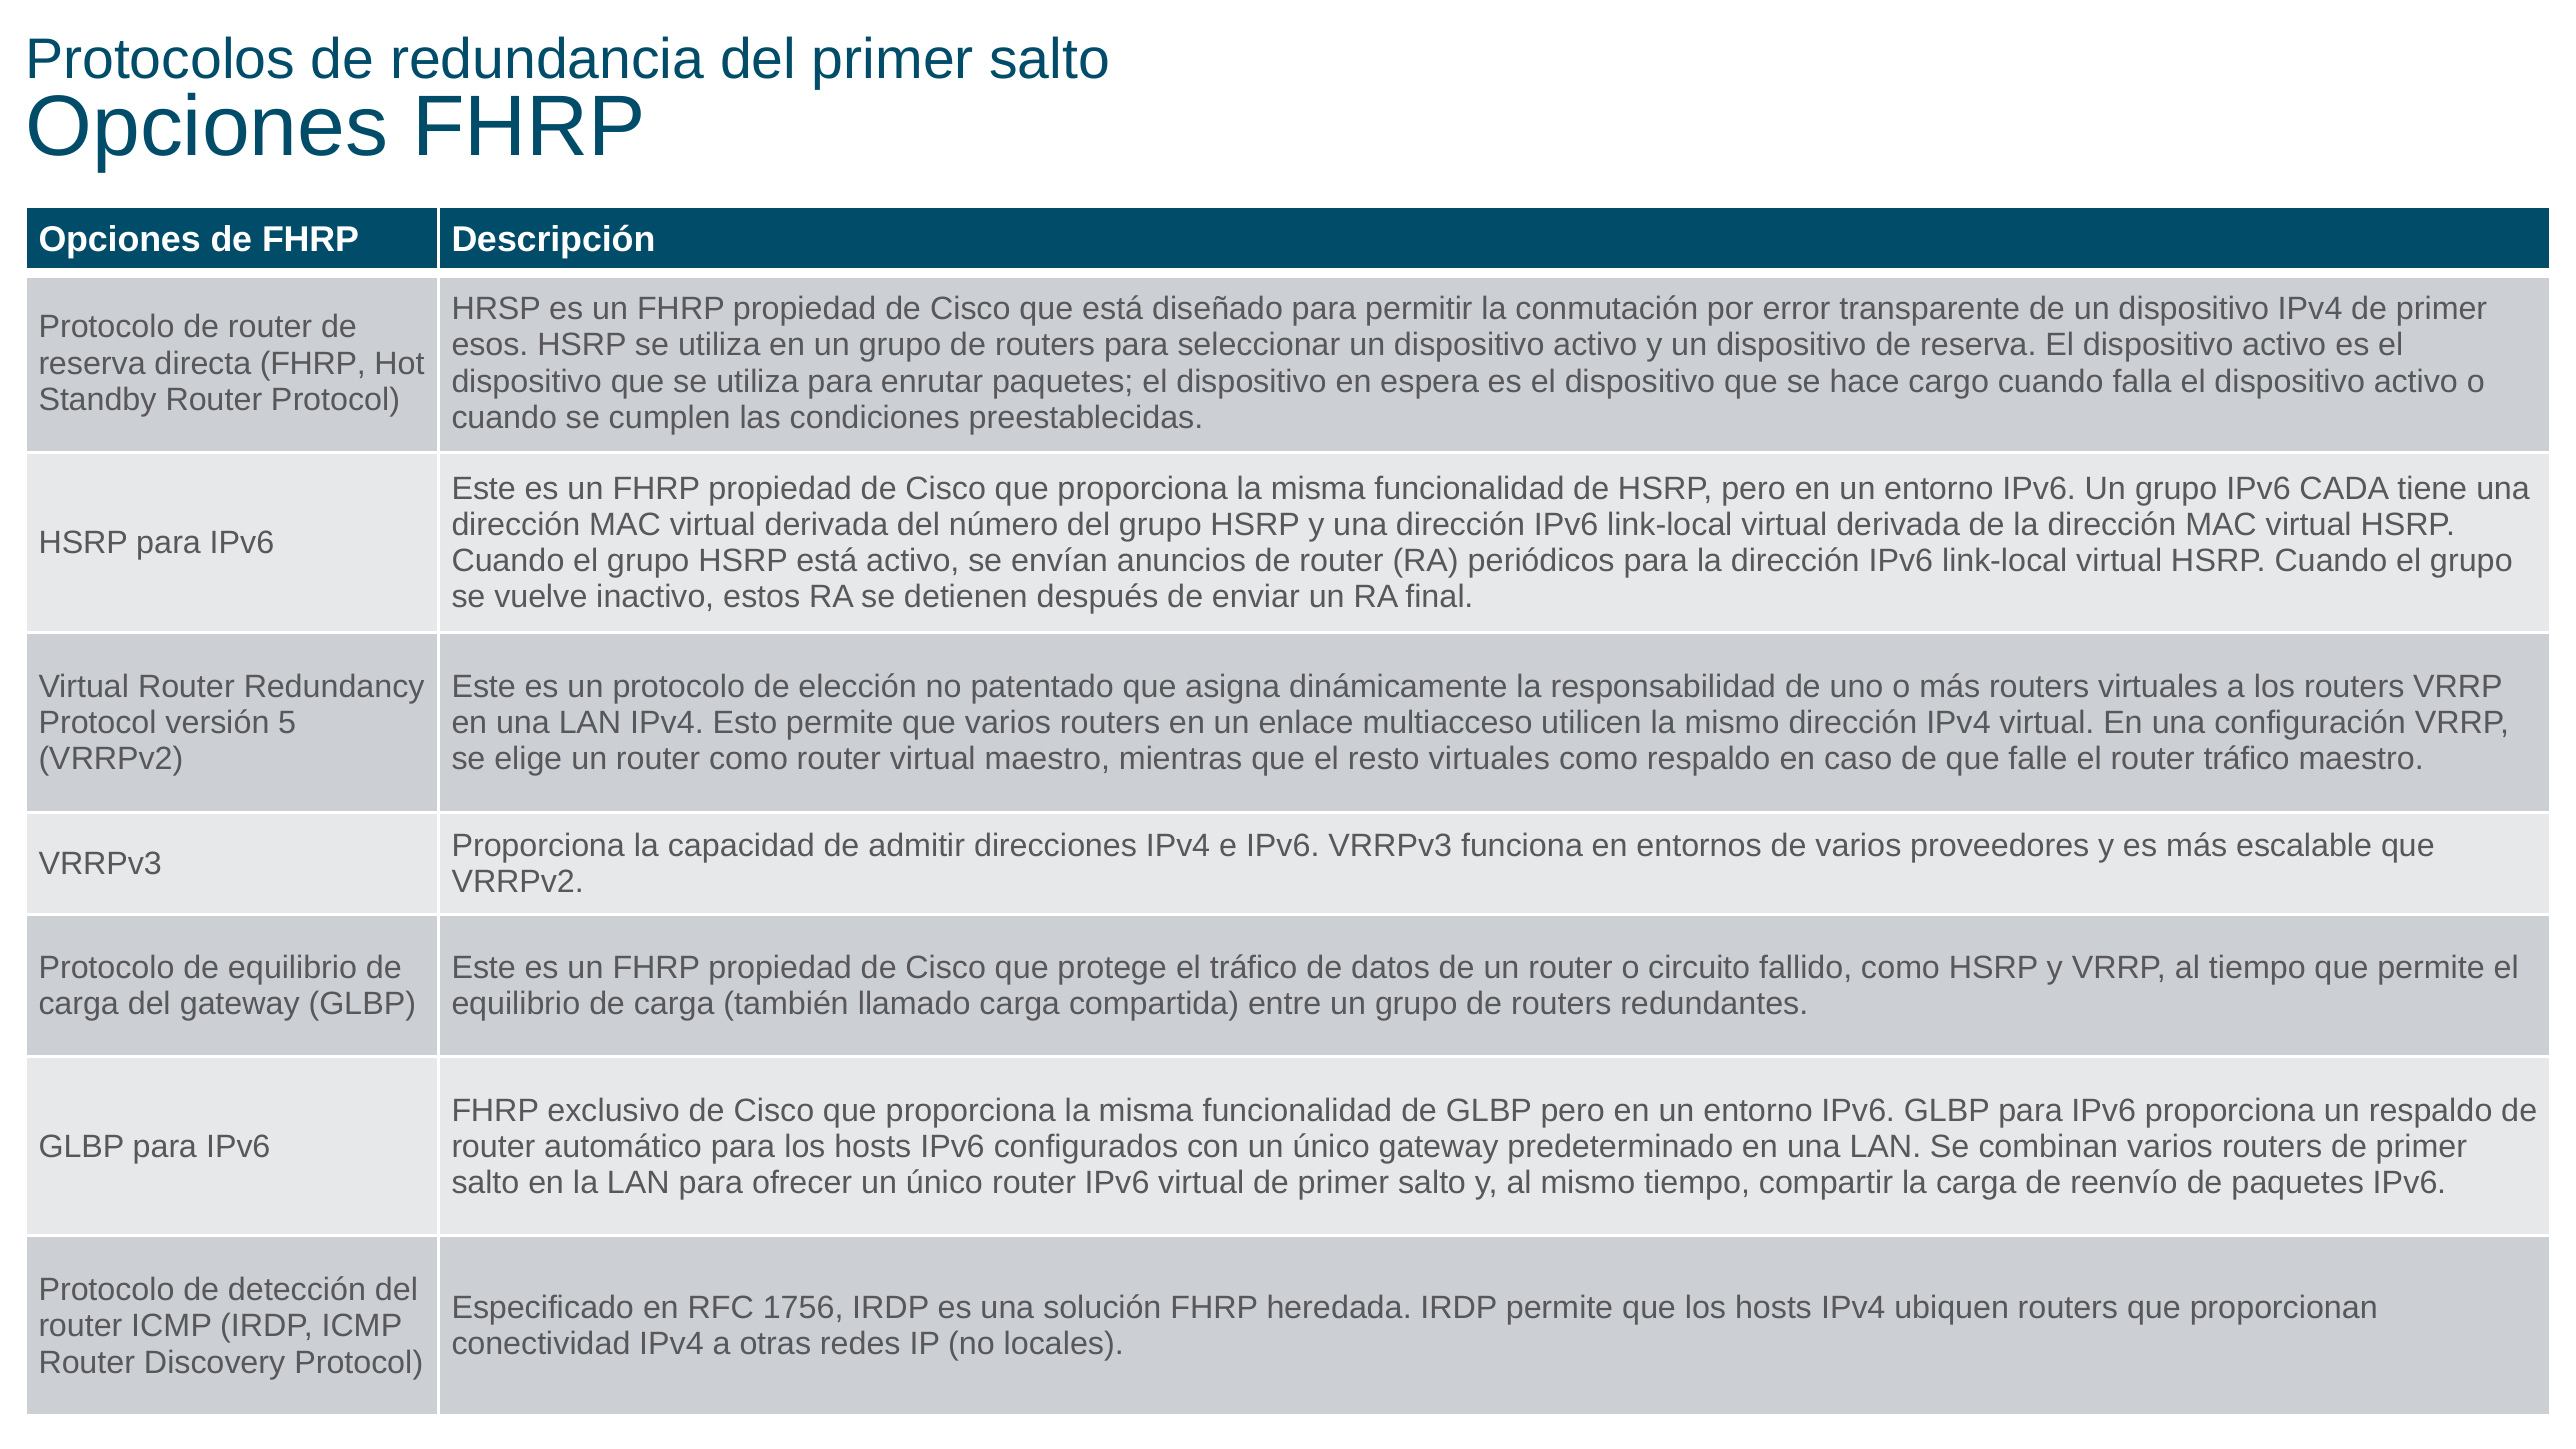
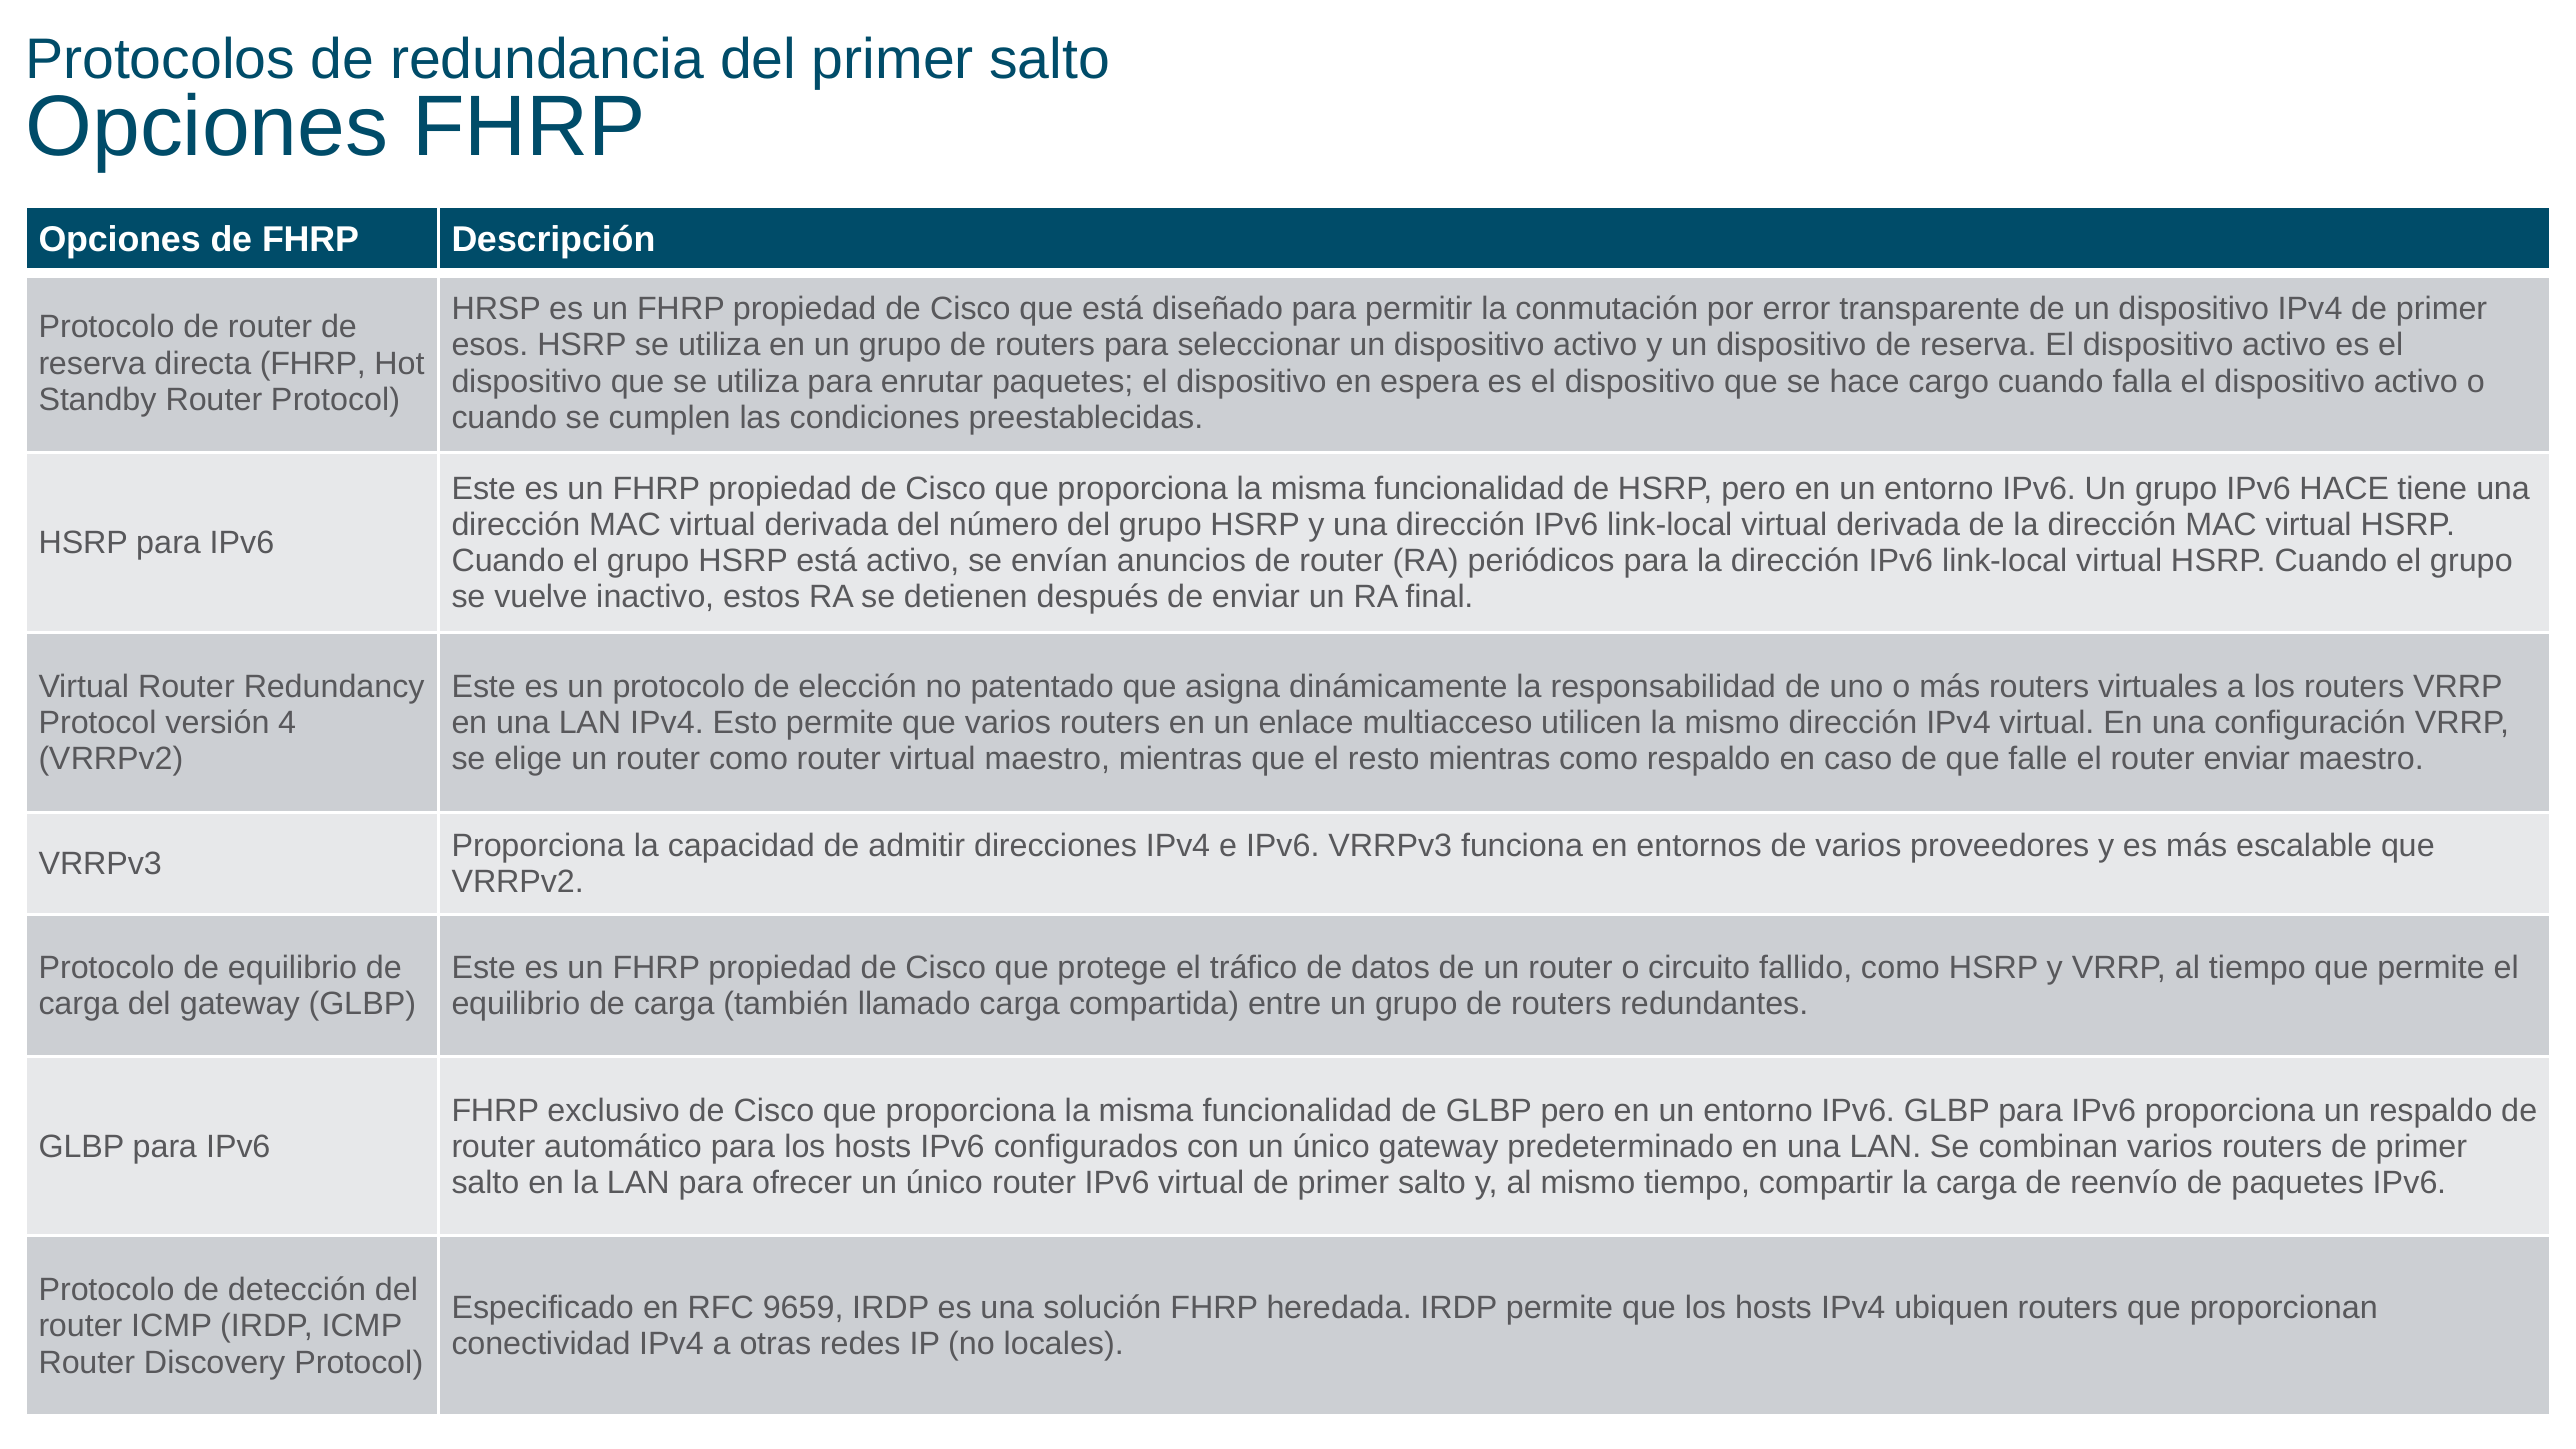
IPv6 CADA: CADA -> HACE
5: 5 -> 4
resto virtuales: virtuales -> mientras
router tráfico: tráfico -> enviar
1756: 1756 -> 9659
